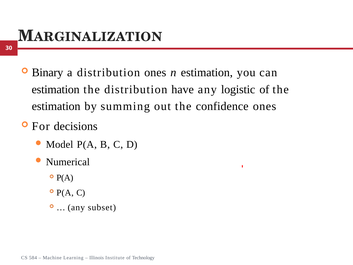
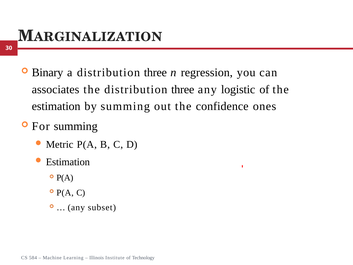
a distribution ones: ones -> three
n estimation: estimation -> regression
estimation at (56, 89): estimation -> associates
the distribution have: have -> three
For decisions: decisions -> summing
Model: Model -> Metric
Numerical at (68, 162): Numerical -> Estimation
